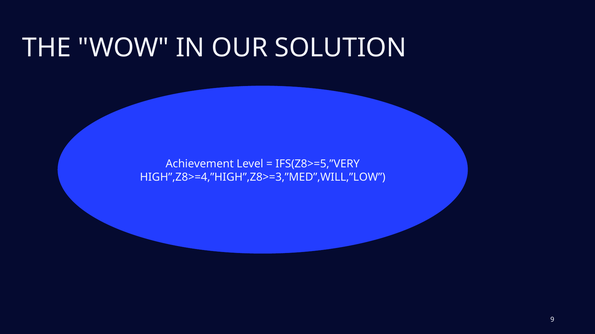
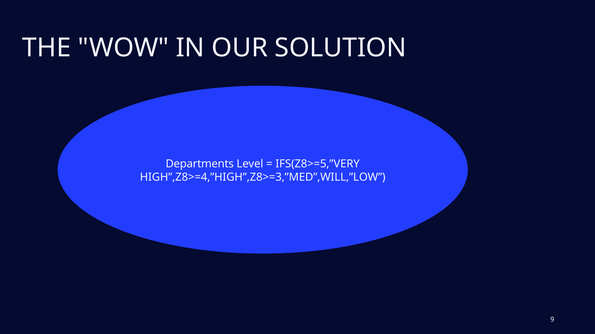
Achievement: Achievement -> Departments
